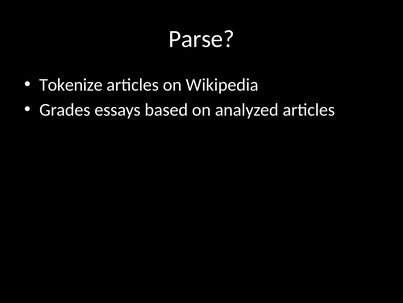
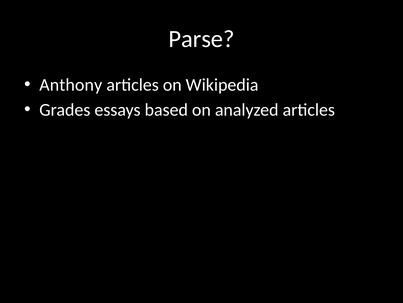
Tokenize: Tokenize -> Anthony
